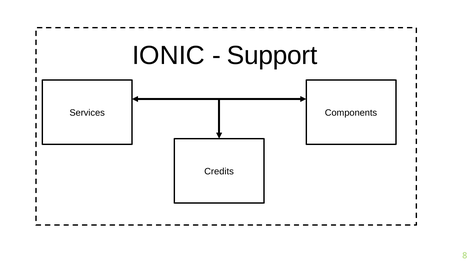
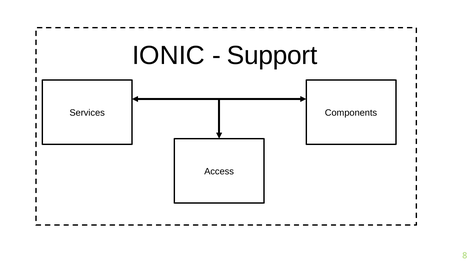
Credits: Credits -> Access
